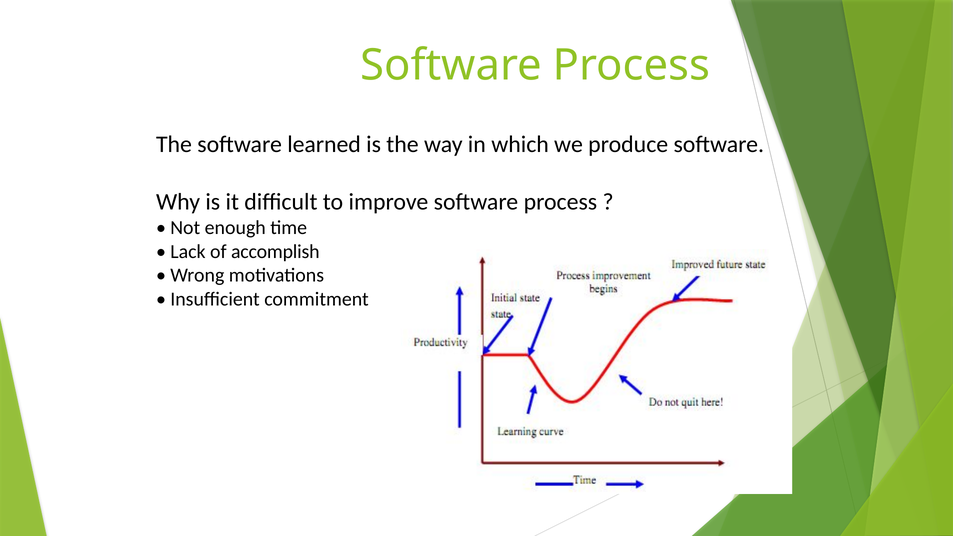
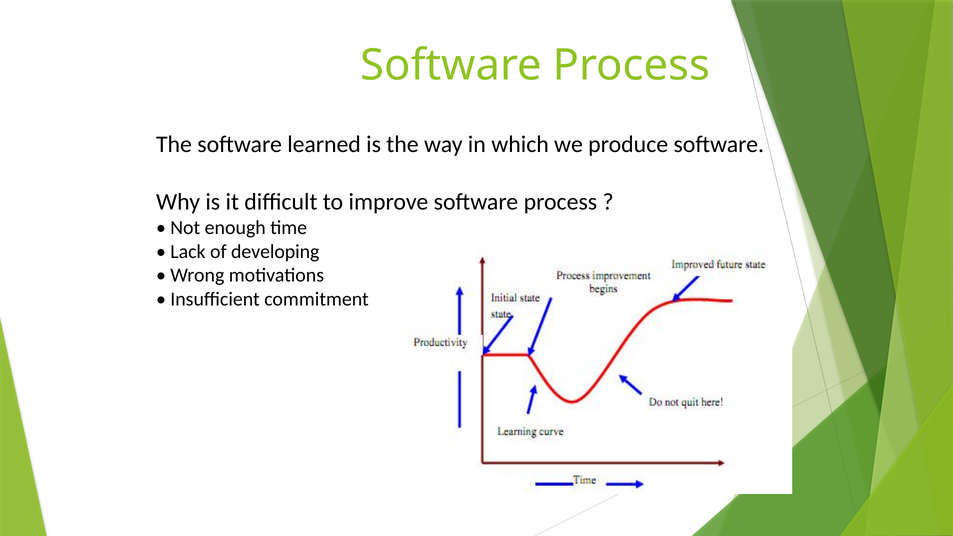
accomplish: accomplish -> developing
